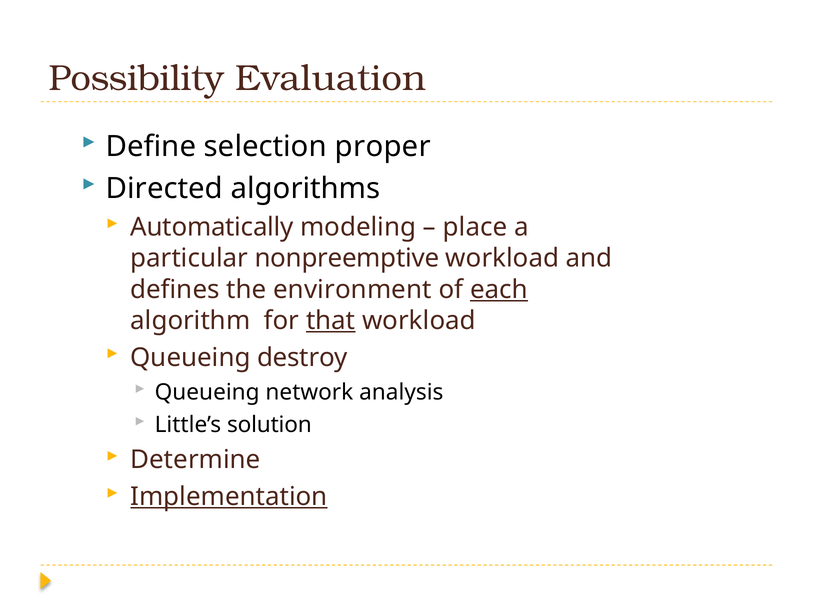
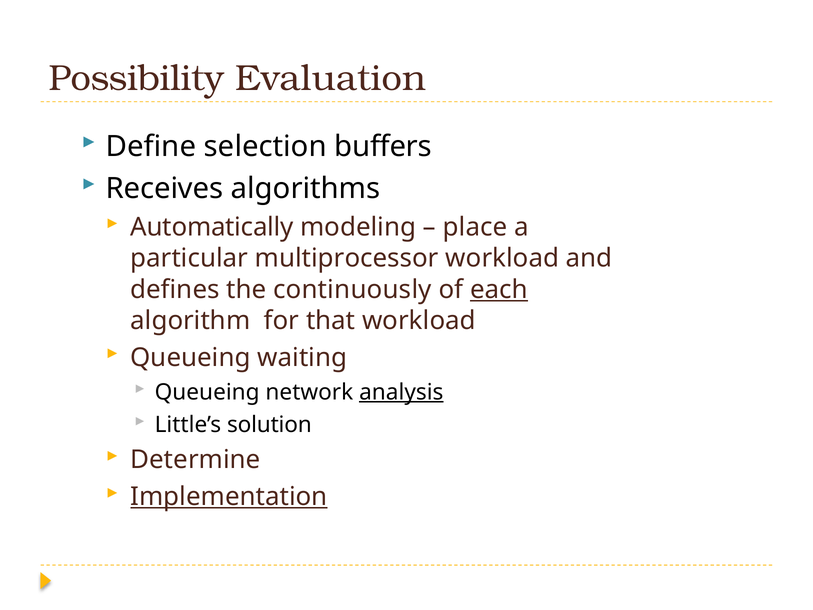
proper: proper -> buffers
Directed: Directed -> Receives
nonpreemptive: nonpreemptive -> multiprocessor
environment: environment -> continuously
that underline: present -> none
destroy: destroy -> waiting
analysis underline: none -> present
